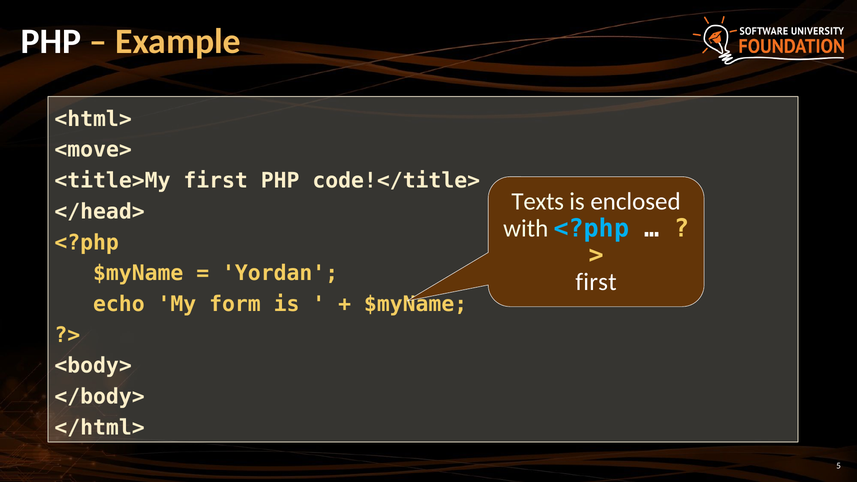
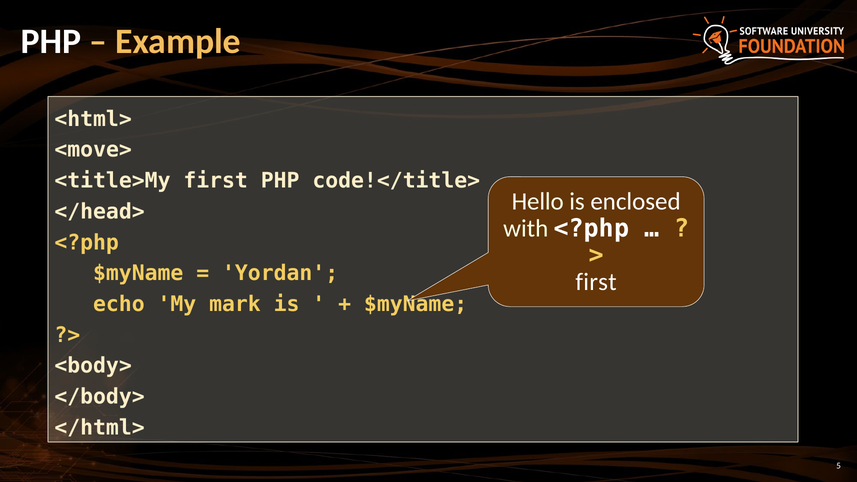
Texts: Texts -> Hello
<?php at (591, 228) colour: light blue -> white
form: form -> mark
